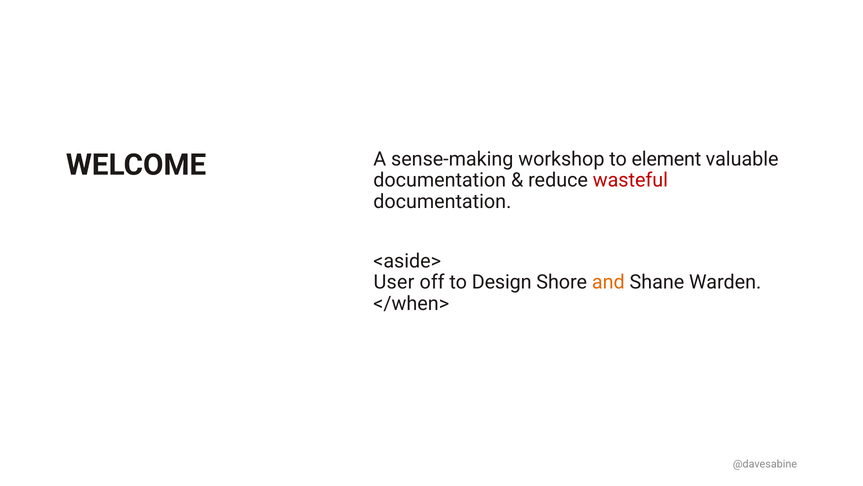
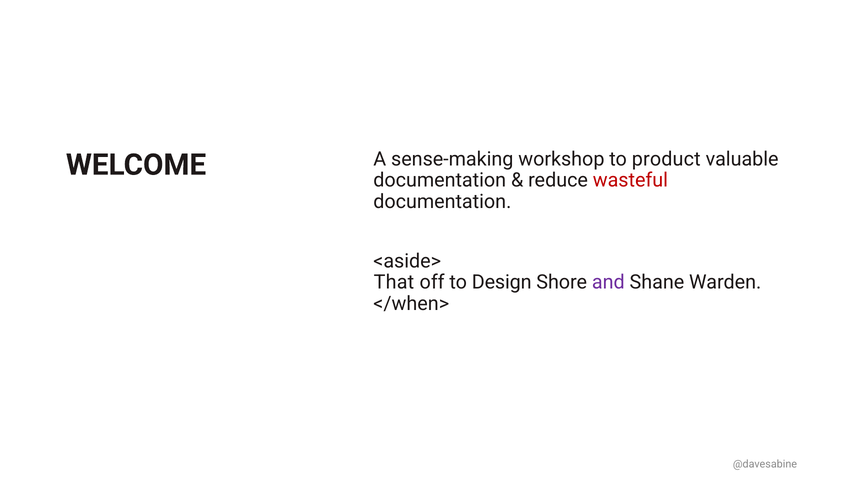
element: element -> product
User: User -> That
and colour: orange -> purple
